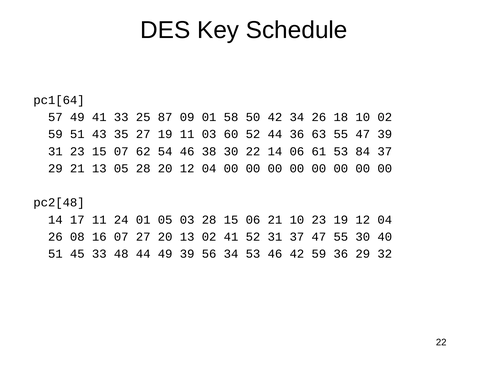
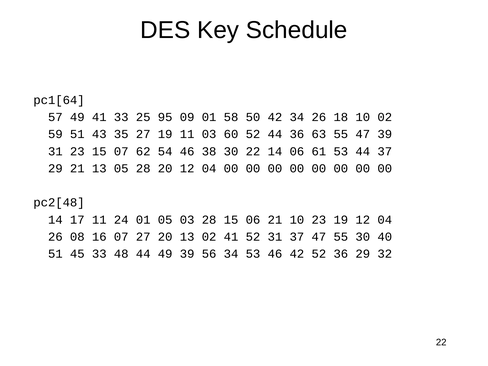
87: 87 -> 95
53 84: 84 -> 44
42 59: 59 -> 52
